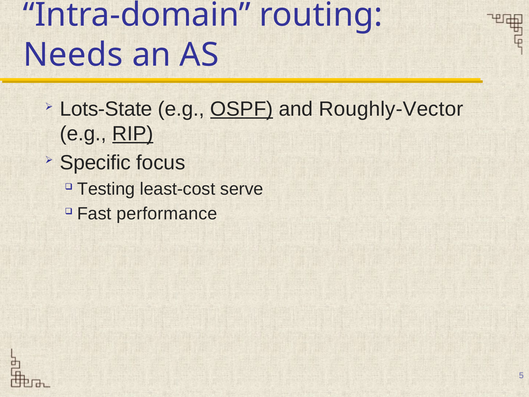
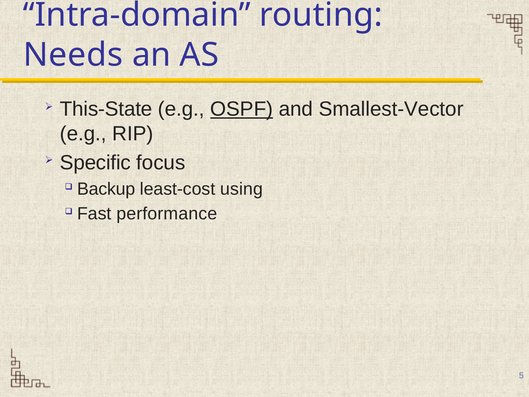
Lots-State: Lots-State -> This-State
Roughly-Vector: Roughly-Vector -> Smallest-Vector
RIP underline: present -> none
Testing: Testing -> Backup
serve: serve -> using
